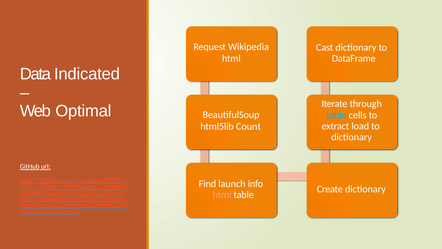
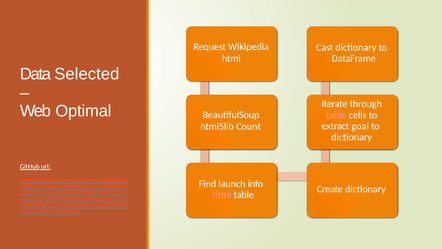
Indicated: Indicated -> Selected
table at (336, 115) colour: light blue -> pink
load: load -> goal
